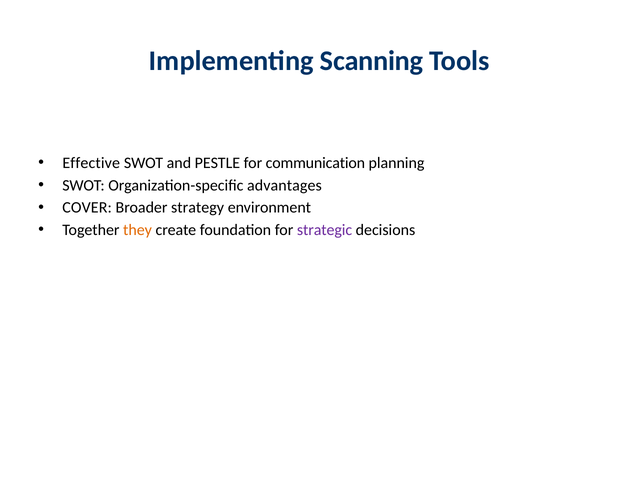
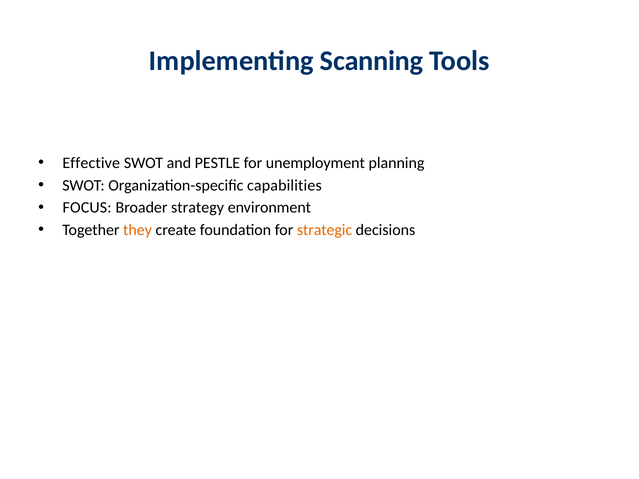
communication: communication -> unemployment
advantages: advantages -> capabilities
COVER: COVER -> FOCUS
strategic colour: purple -> orange
